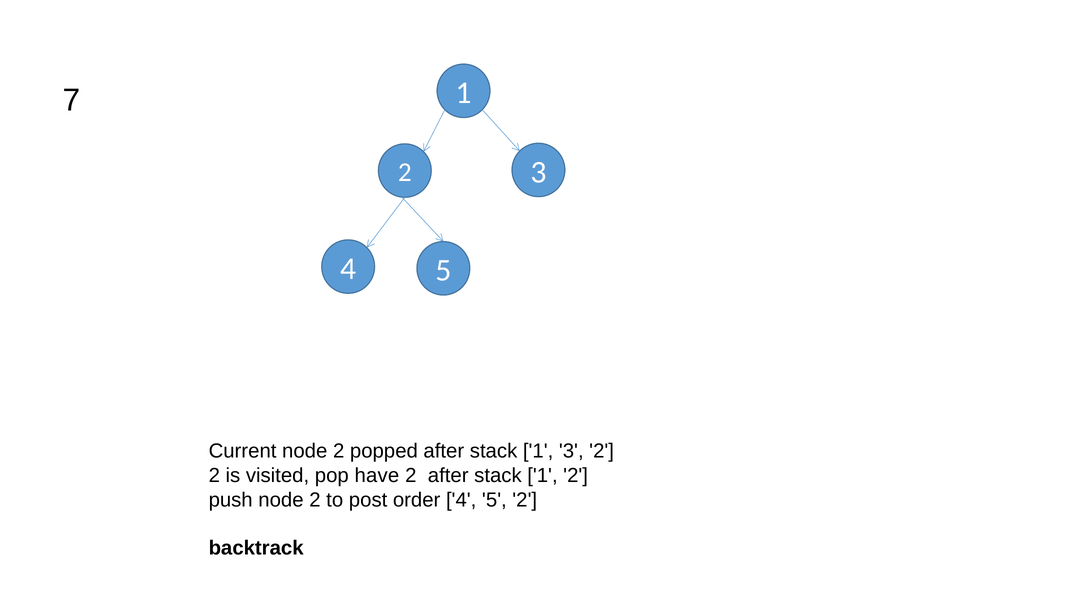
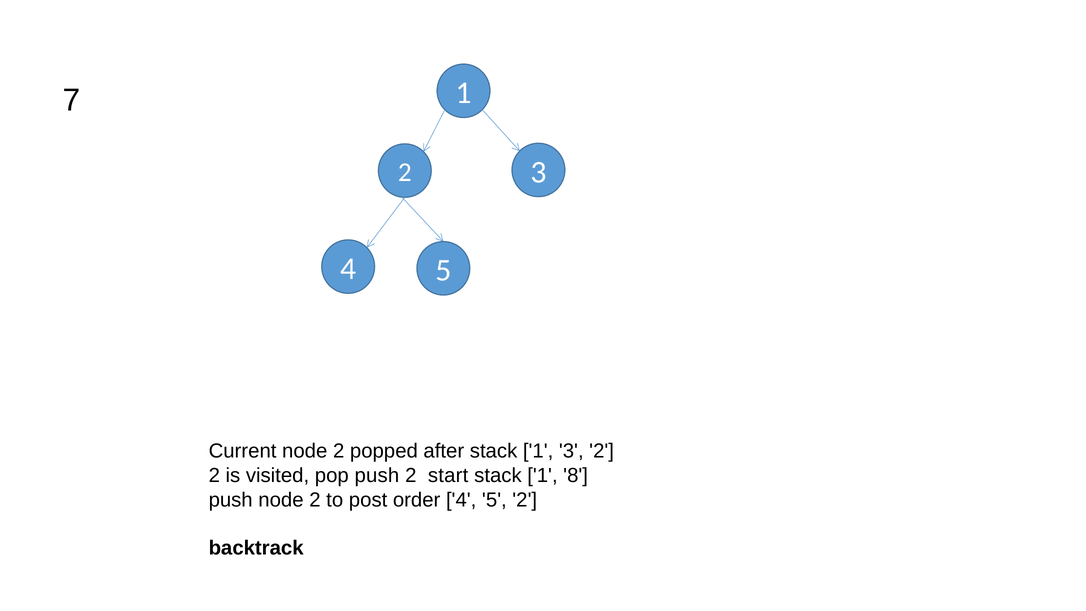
pop have: have -> push
2 after: after -> start
stack 1 2: 2 -> 8
